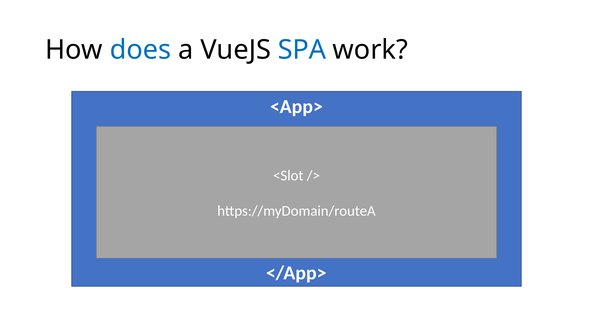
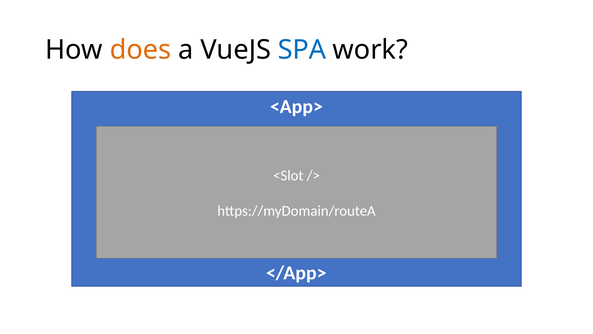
does colour: blue -> orange
